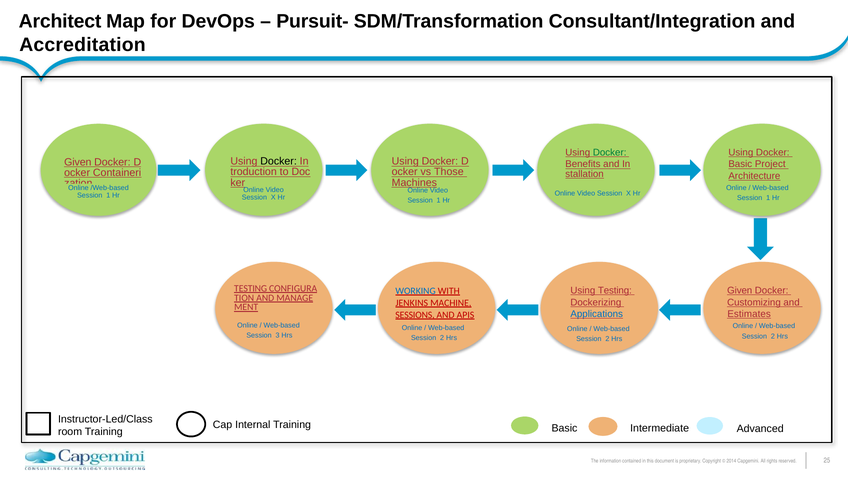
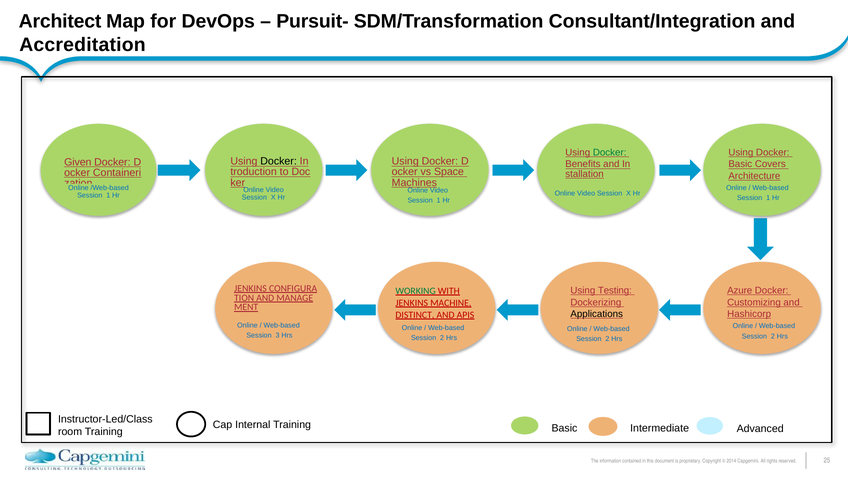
Project: Project -> Covers
Those: Those -> Space
TESTING at (251, 288): TESTING -> JENKINS
Given at (740, 291): Given -> Azure
WORKING colour: blue -> green
Applications colour: blue -> black
Estimates: Estimates -> Hashicorp
SESSIONS: SESSIONS -> DISTINCT
